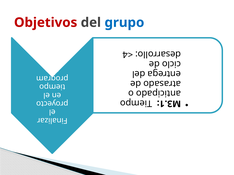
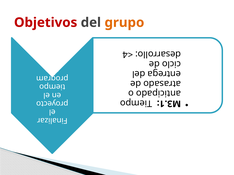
grupo colour: blue -> orange
